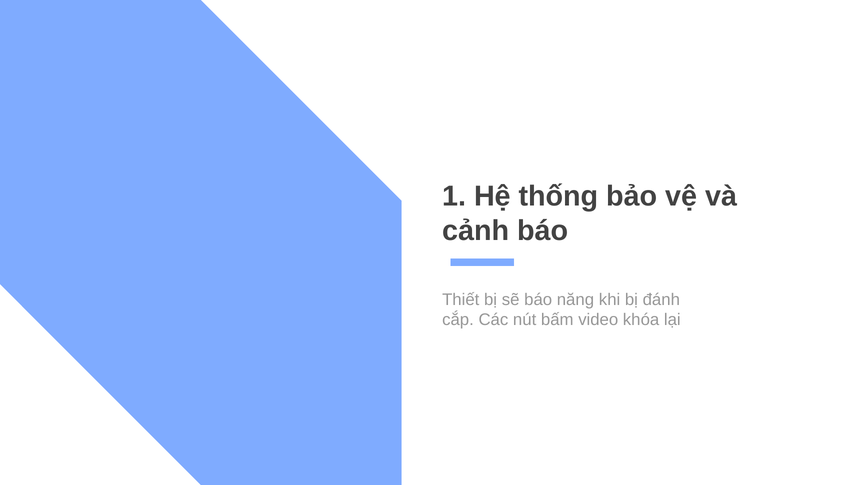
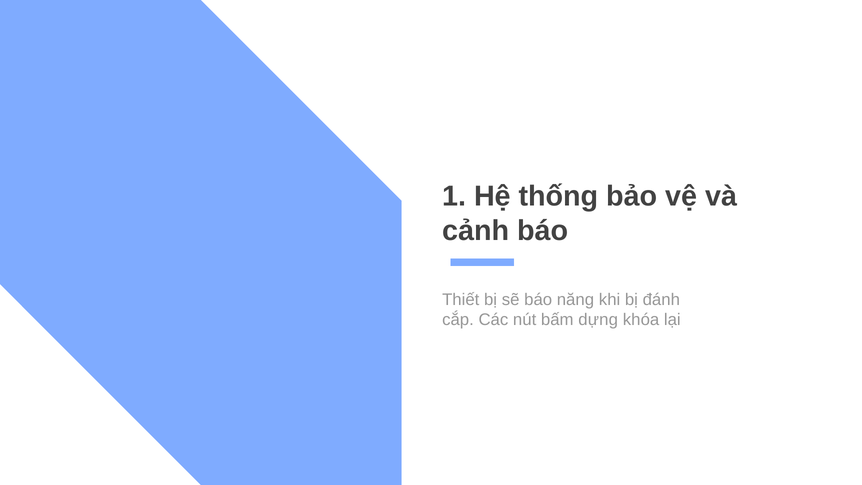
video: video -> dựng
